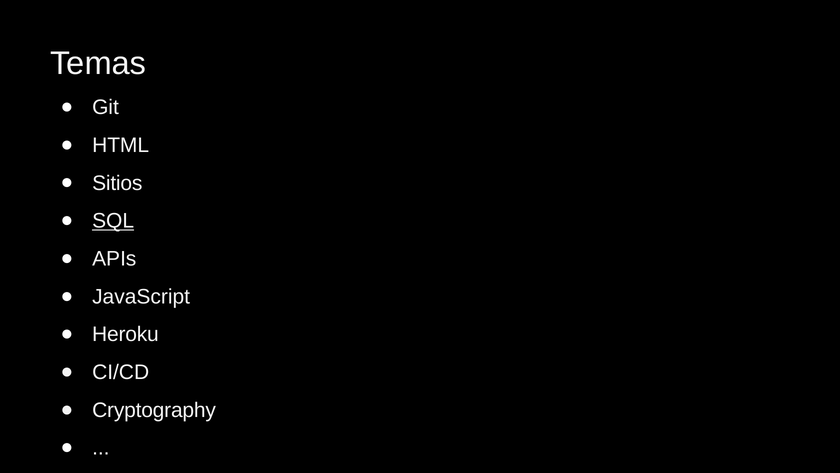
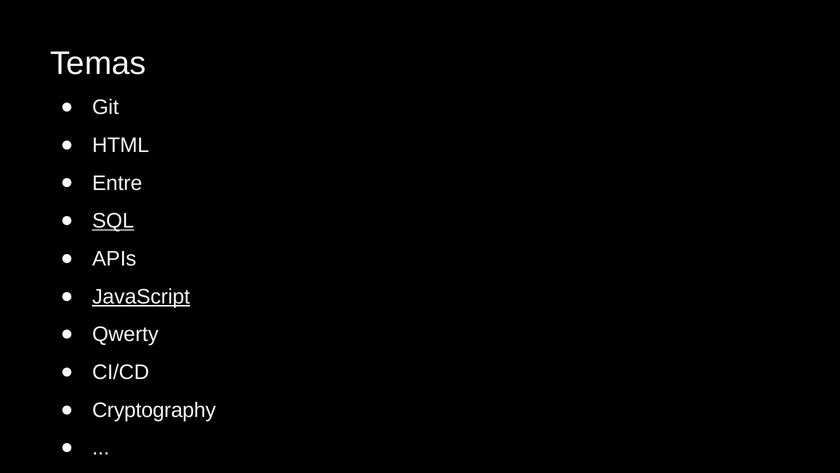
Sitios: Sitios -> Entre
JavaScript underline: none -> present
Heroku: Heroku -> Qwerty
